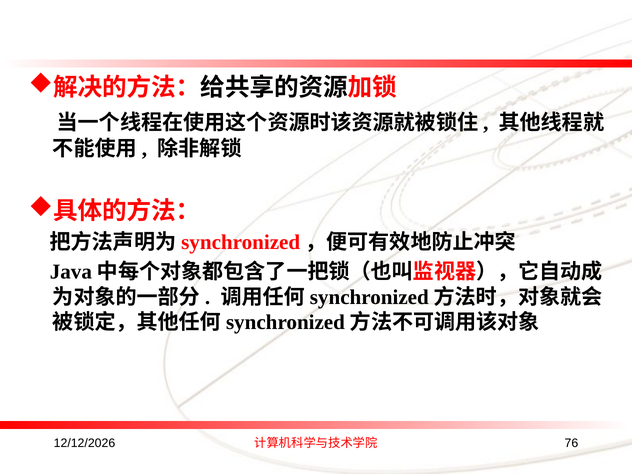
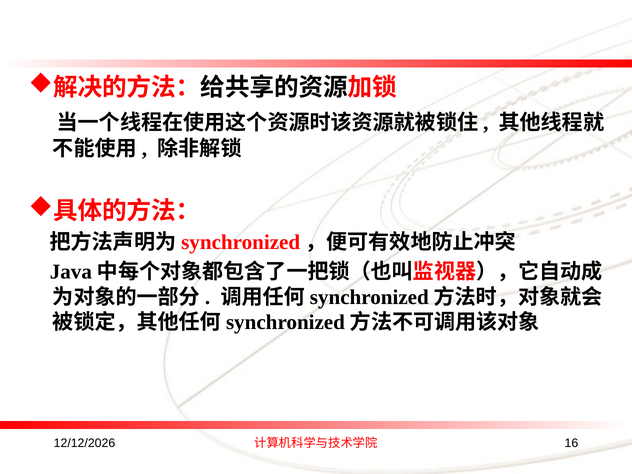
76: 76 -> 16
